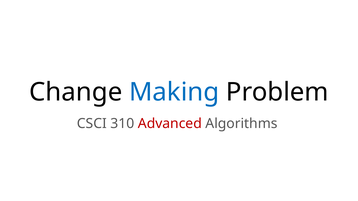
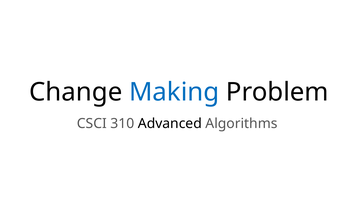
Advanced colour: red -> black
